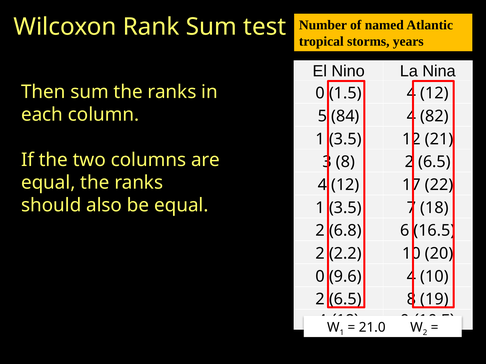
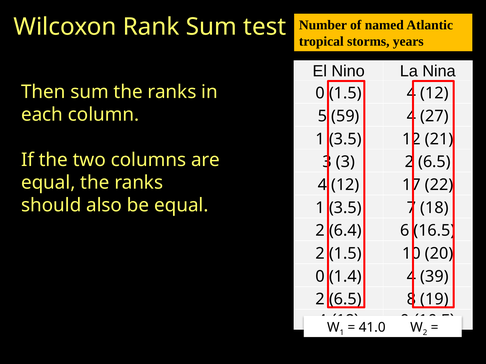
84: 84 -> 59
82: 82 -> 27
8 at (345, 162): 8 -> 3
6.8: 6.8 -> 6.4
2 2.2: 2.2 -> 1.5
9.6: 9.6 -> 1.4
10 at (434, 277): 10 -> 39
21.0: 21.0 -> 41.0
